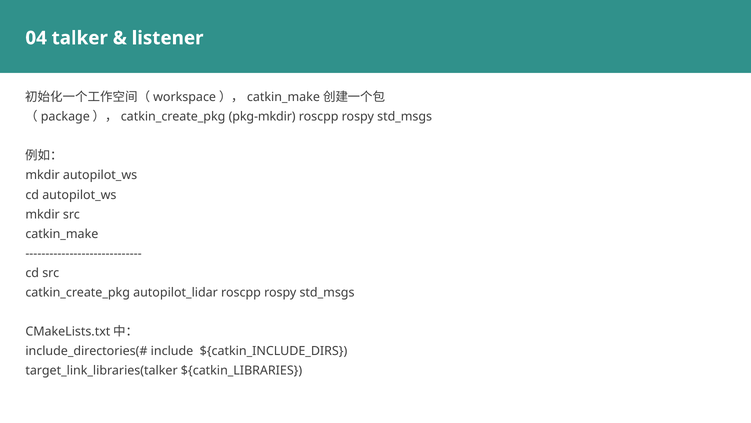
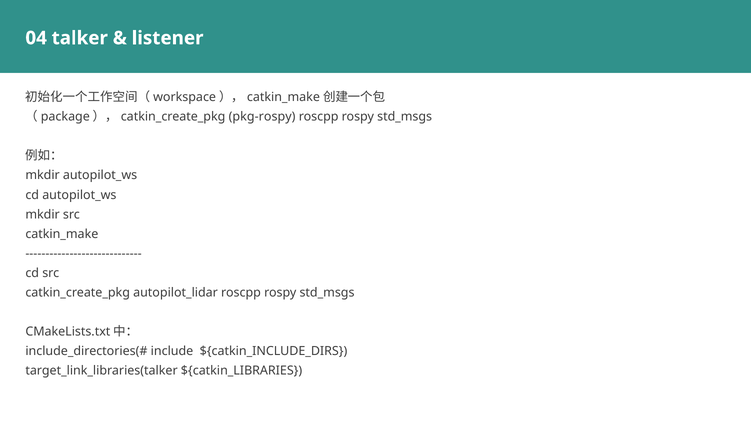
pkg-mkdir: pkg-mkdir -> pkg-rospy
